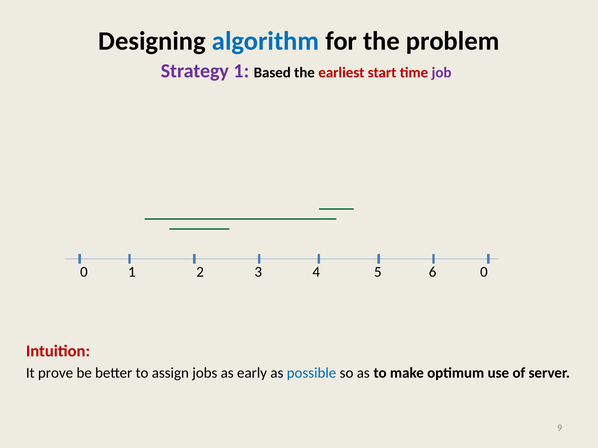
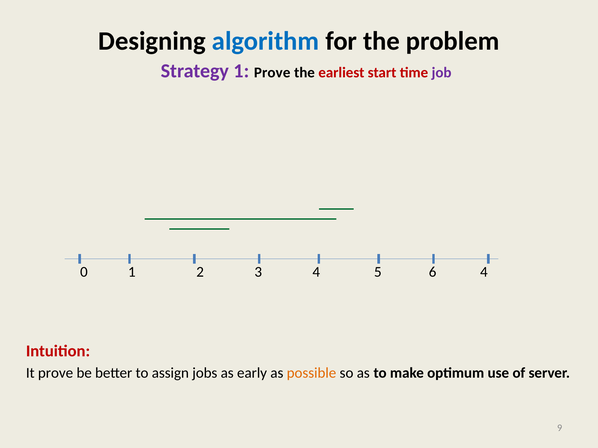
1 Based: Based -> Prove
6 0: 0 -> 4
possible colour: blue -> orange
